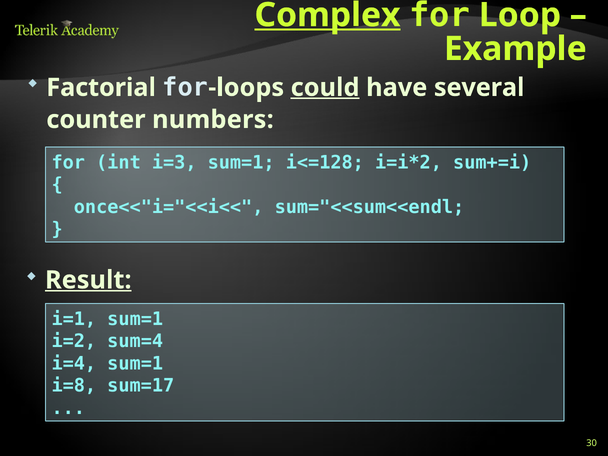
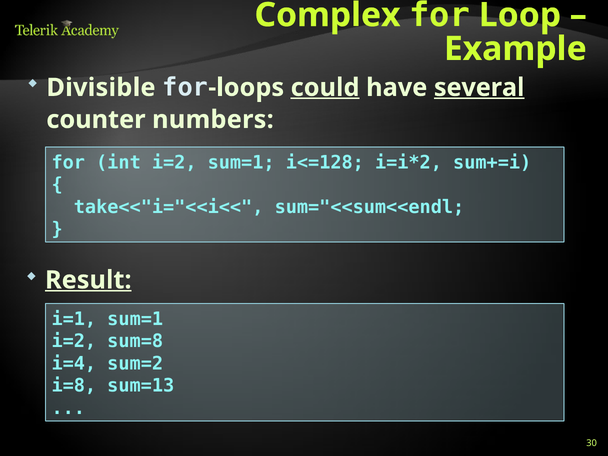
Complex underline: present -> none
Factorial: Factorial -> Divisible
several underline: none -> present
int i=3: i=3 -> i=2
once<<"i="<<i<<: once<<"i="<<i<< -> take<<"i="<<i<<
sum=4: sum=4 -> sum=8
i=4 sum=1: sum=1 -> sum=2
sum=17: sum=17 -> sum=13
